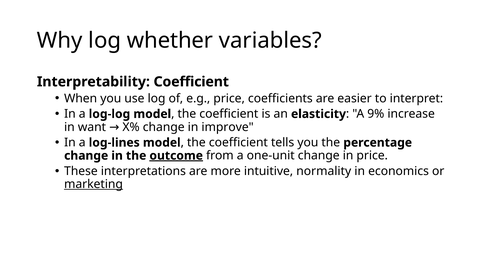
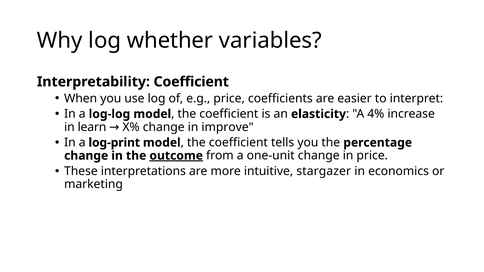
9%: 9% -> 4%
want: want -> learn
log-lines: log-lines -> log-print
normality: normality -> stargazer
marketing underline: present -> none
